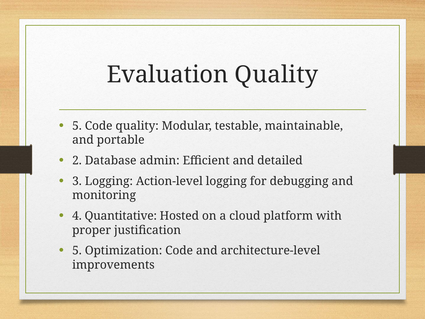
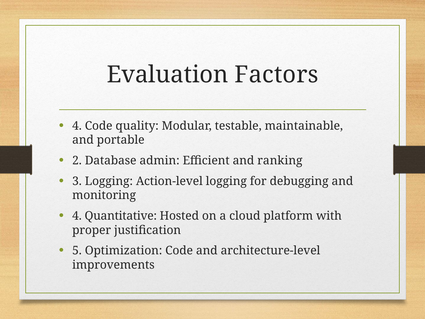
Evaluation Quality: Quality -> Factors
5 at (77, 126): 5 -> 4
detailed: detailed -> ranking
